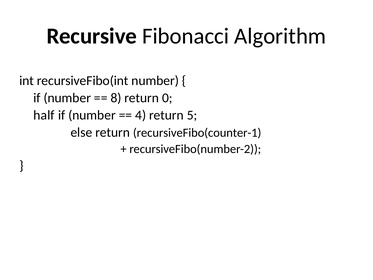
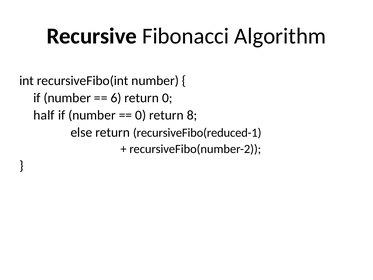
8: 8 -> 6
4 at (141, 115): 4 -> 0
5: 5 -> 8
recursiveFibo(counter-1: recursiveFibo(counter-1 -> recursiveFibo(reduced-1
